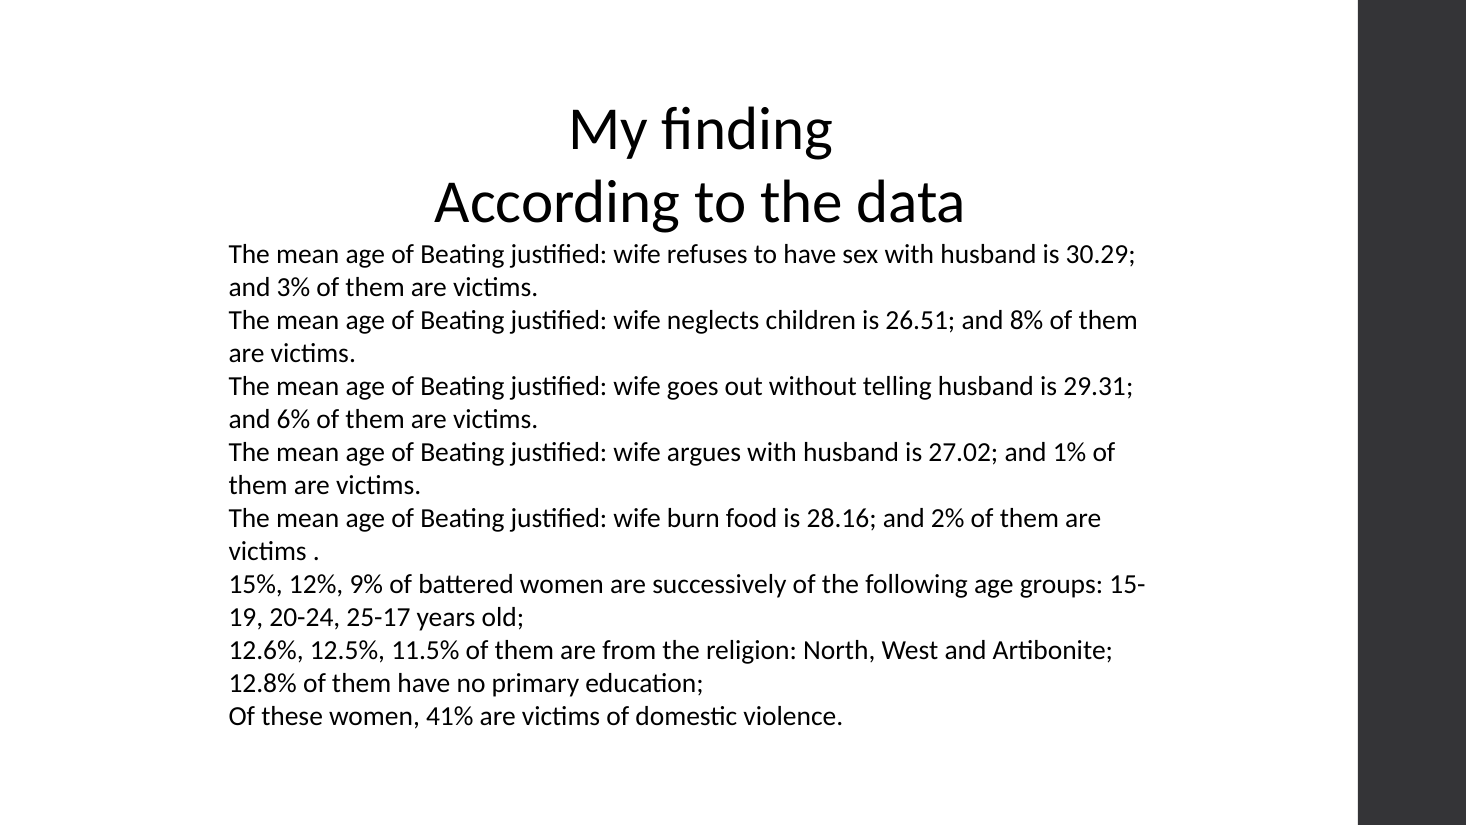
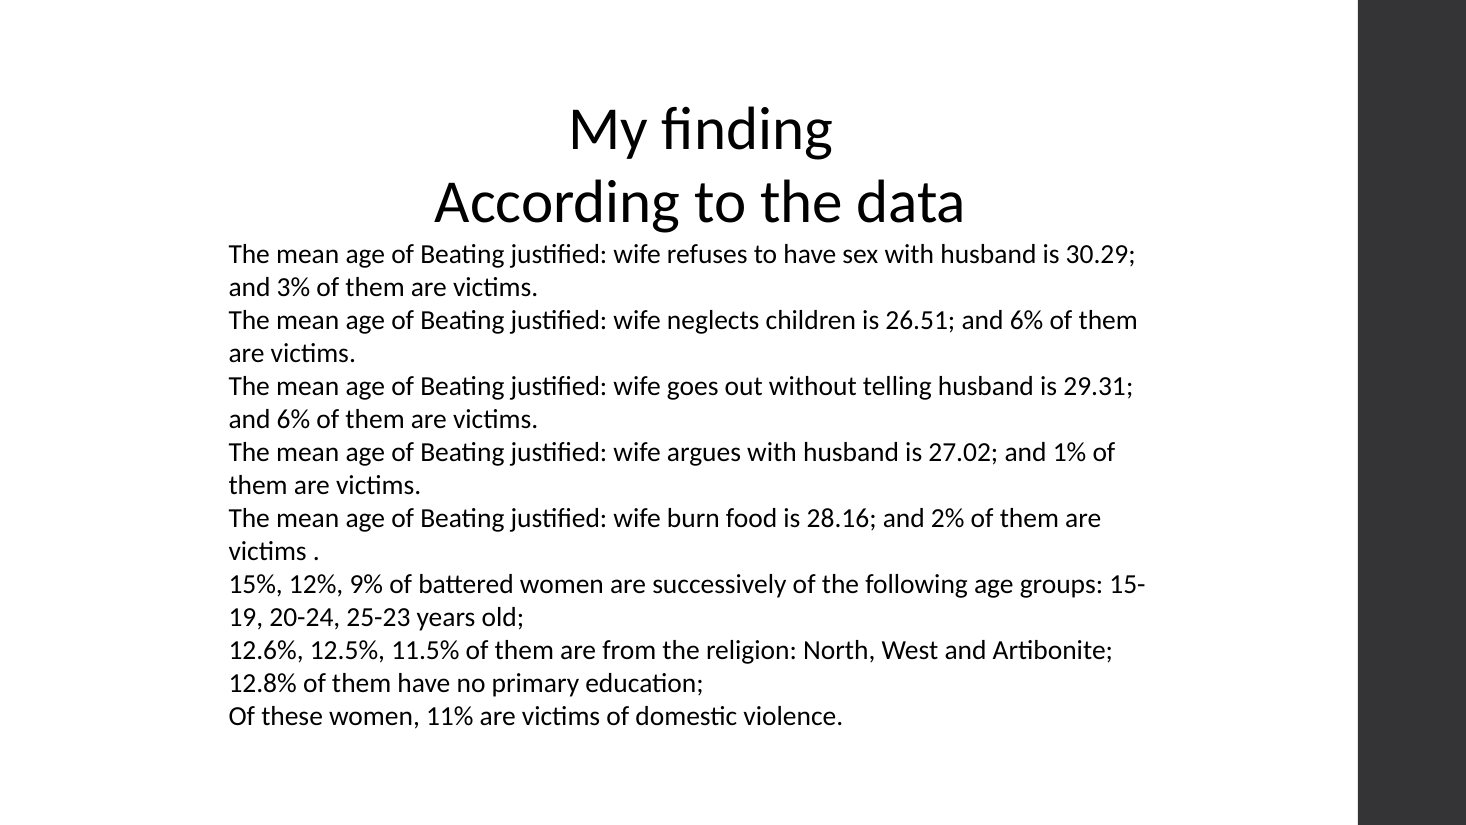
26.51 and 8%: 8% -> 6%
25-17: 25-17 -> 25-23
41%: 41% -> 11%
